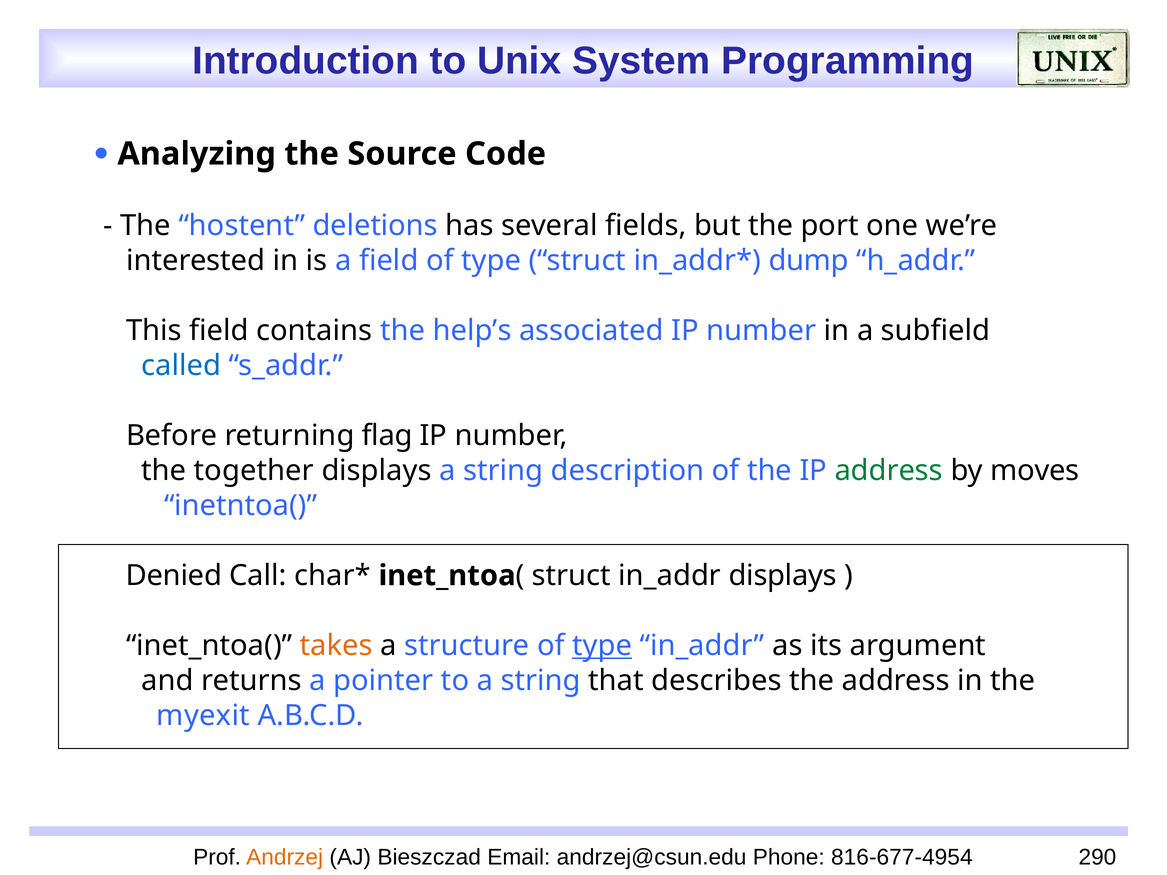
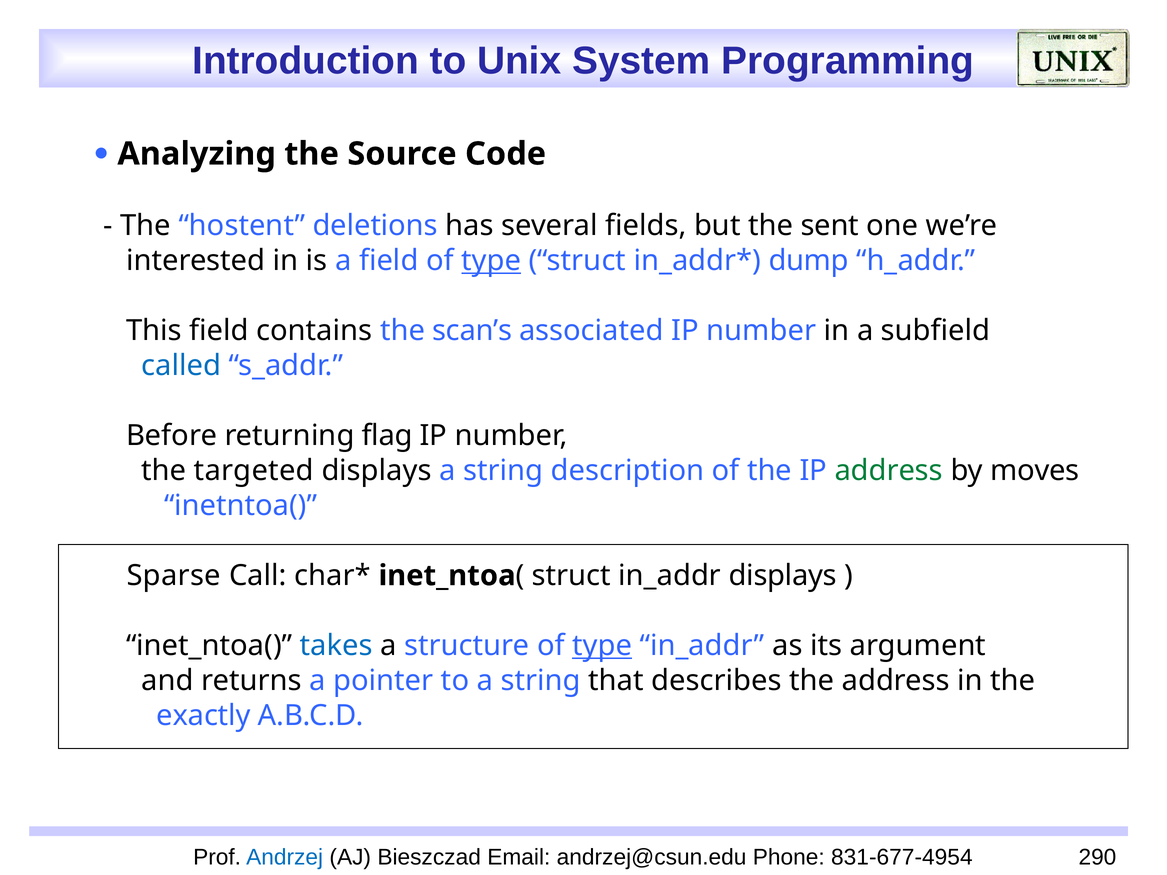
port: port -> sent
type at (491, 261) underline: none -> present
help’s: help’s -> scan’s
together: together -> targeted
Denied: Denied -> Sparse
takes colour: orange -> blue
myexit: myexit -> exactly
Andrzej colour: orange -> blue
816-677-4954: 816-677-4954 -> 831-677-4954
